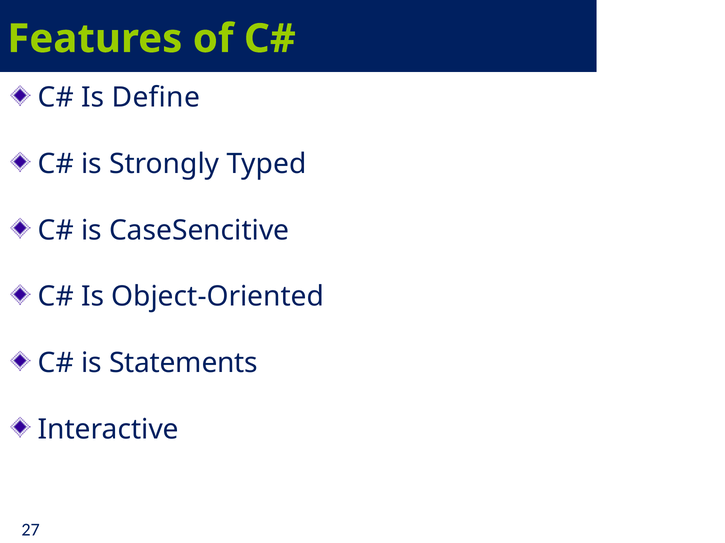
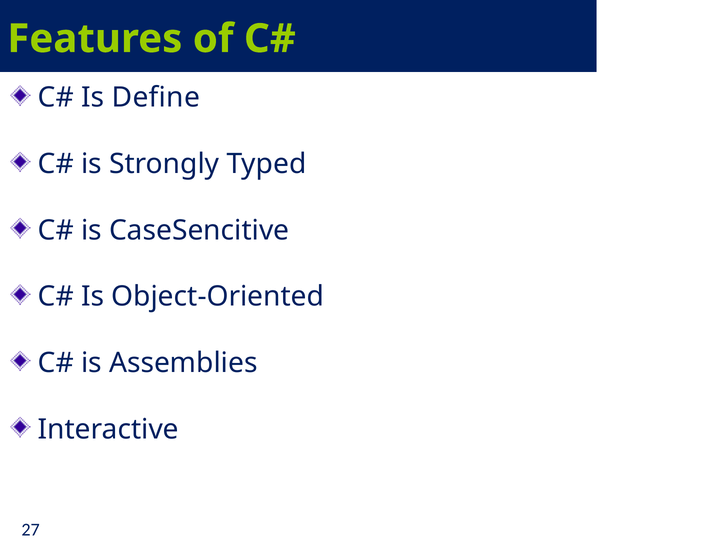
Statements: Statements -> Assemblies
